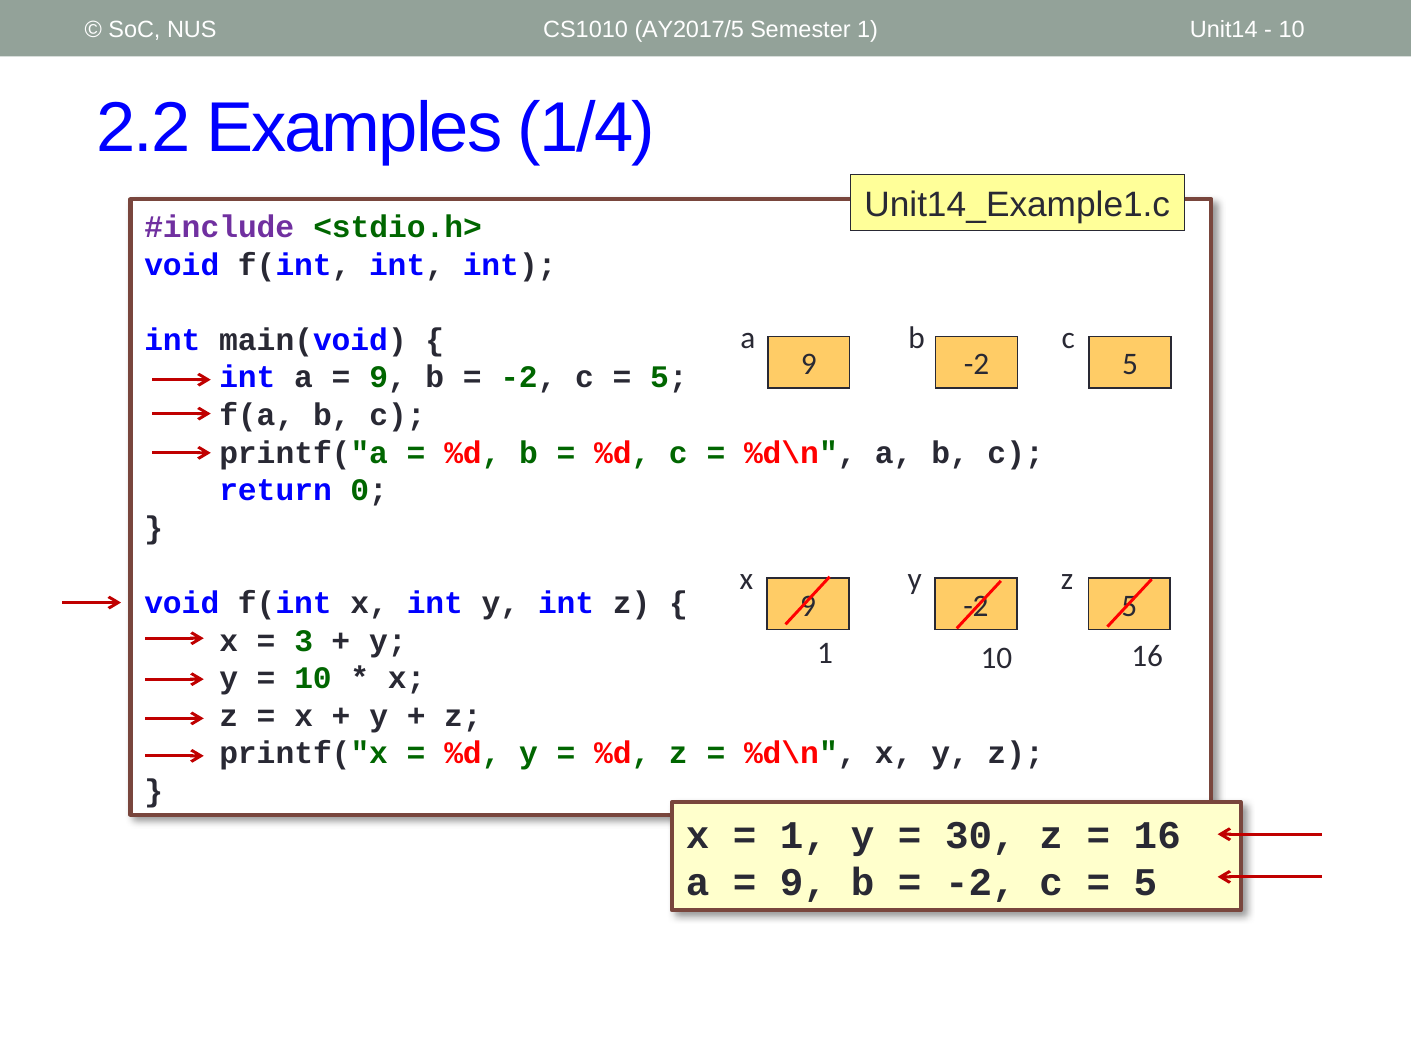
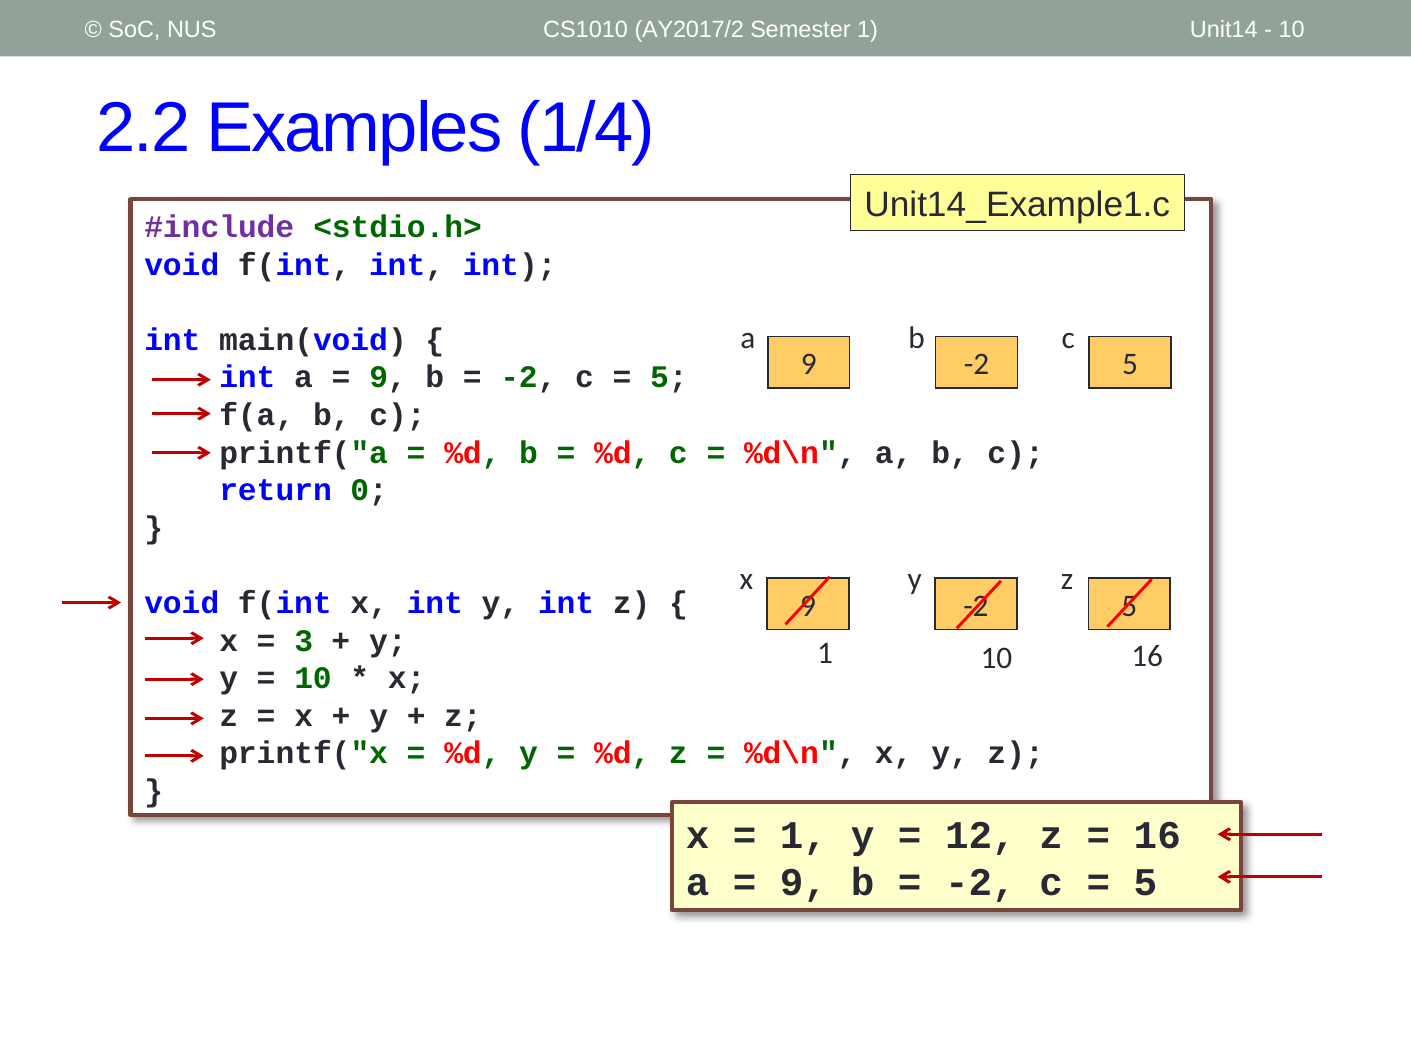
AY2017/5: AY2017/5 -> AY2017/2
30: 30 -> 12
